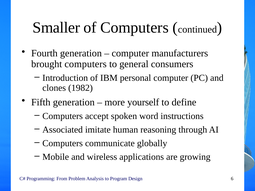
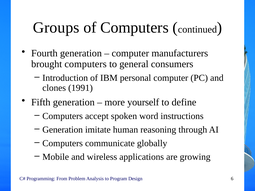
Smaller: Smaller -> Groups
1982: 1982 -> 1991
Associated at (63, 130): Associated -> Generation
